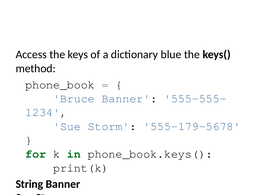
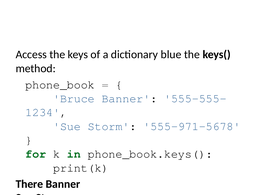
555-179-5678: 555-179-5678 -> 555-971-5678
String: String -> There
